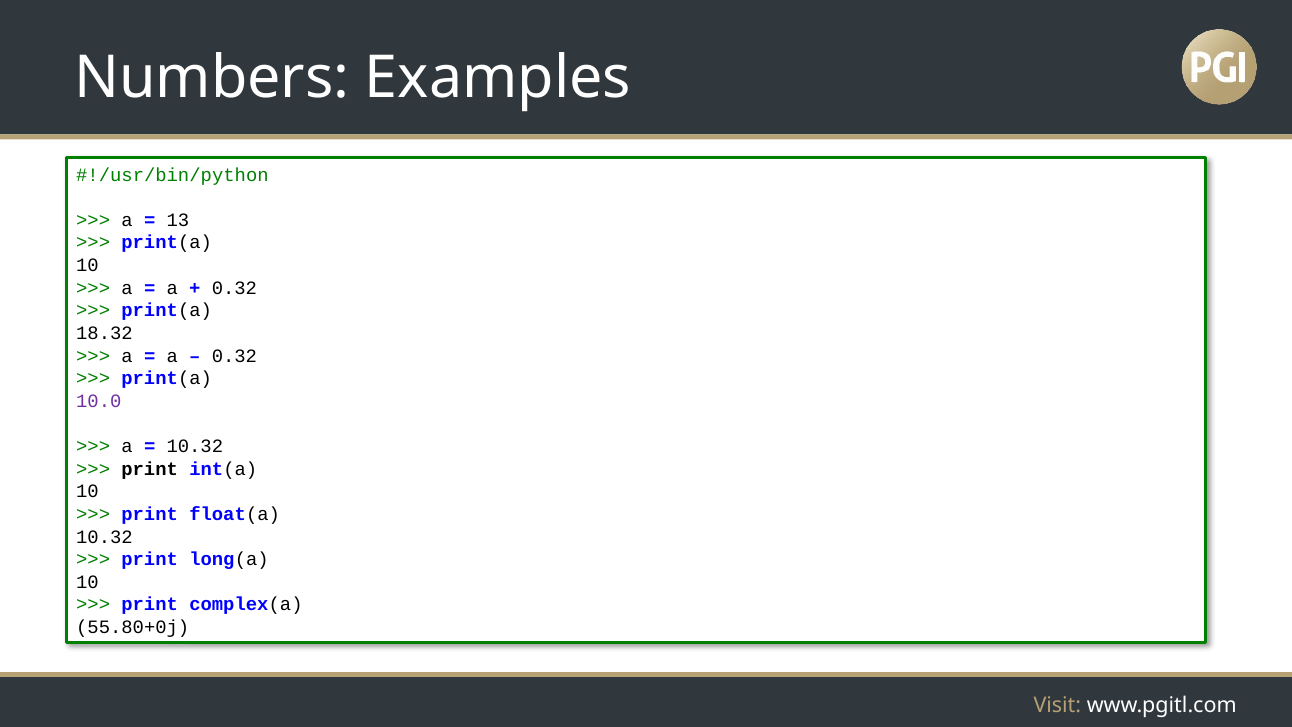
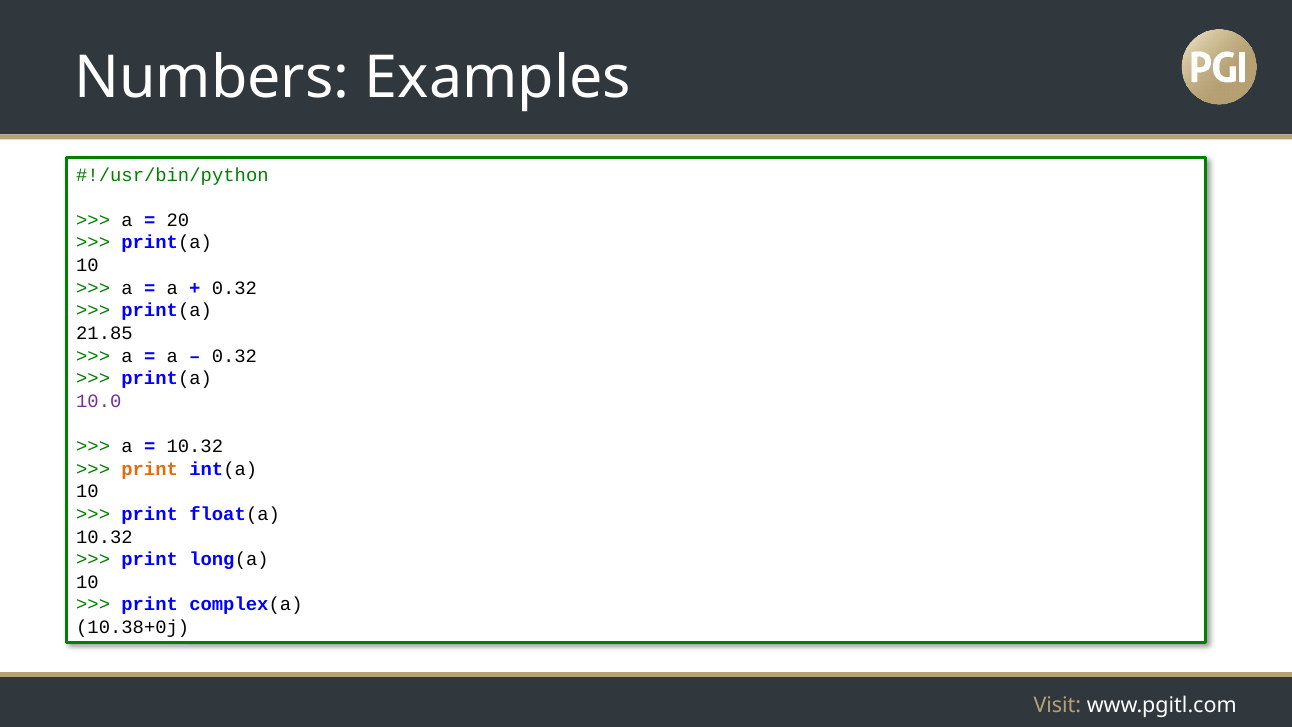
13: 13 -> 20
18.32: 18.32 -> 21.85
print at (150, 469) colour: black -> orange
55.80+0j: 55.80+0j -> 10.38+0j
